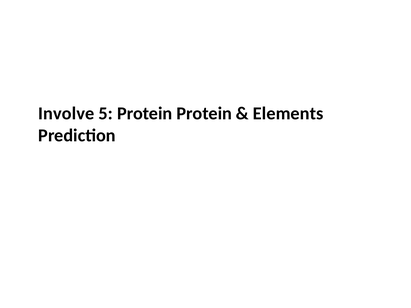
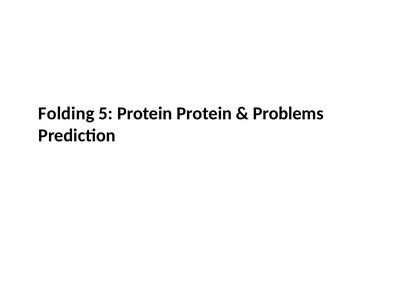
Involve: Involve -> Folding
Elements: Elements -> Problems
